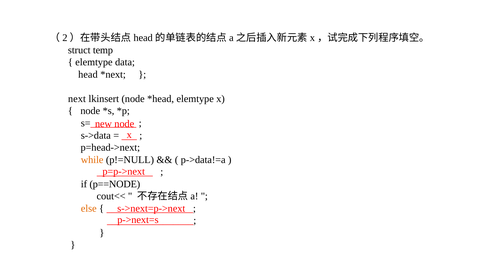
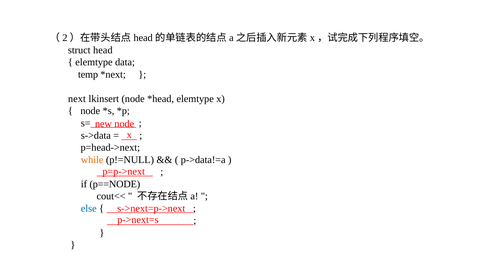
temp: temp -> head
head: head -> temp
else colour: orange -> blue
